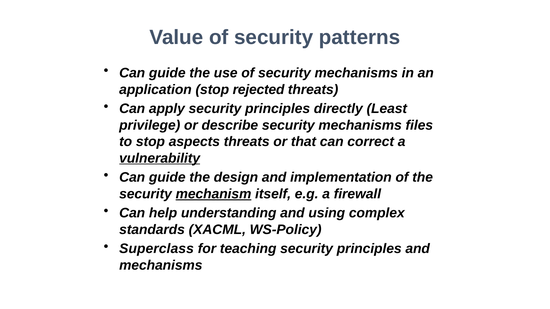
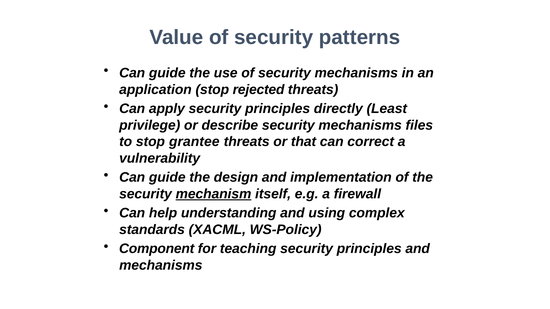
aspects: aspects -> grantee
vulnerability underline: present -> none
Superclass: Superclass -> Component
